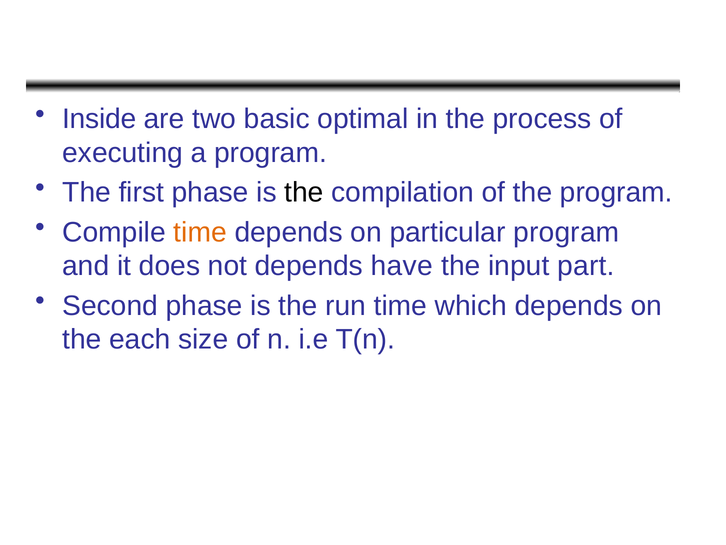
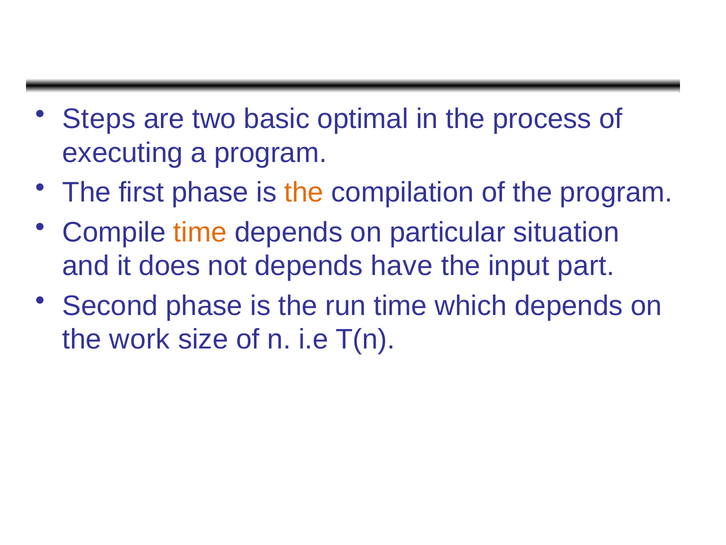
Inside: Inside -> Steps
the at (304, 192) colour: black -> orange
particular program: program -> situation
each: each -> work
